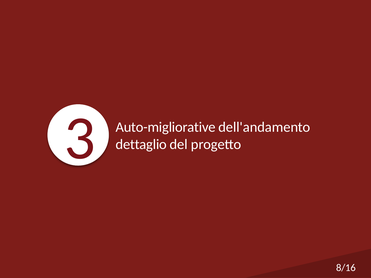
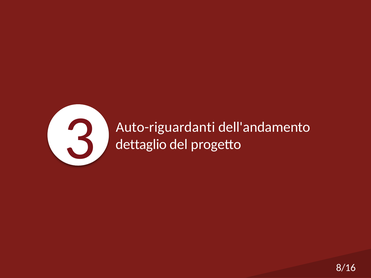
Auto-migliorative: Auto-migliorative -> Auto-riguardanti
